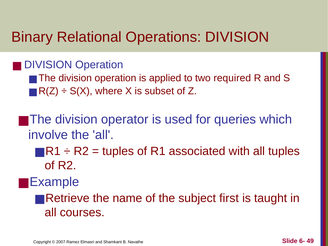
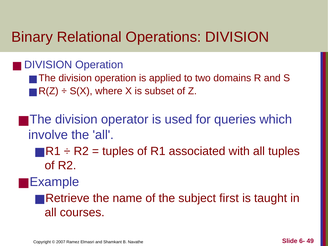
required: required -> domains
